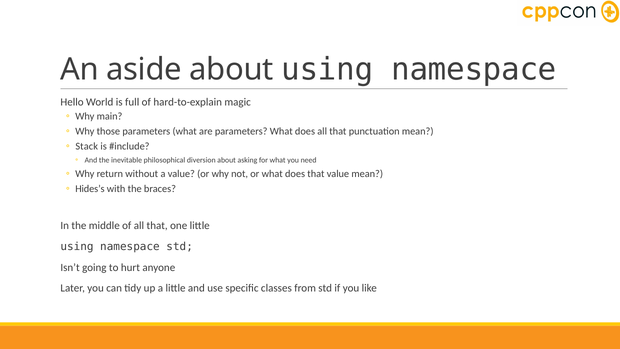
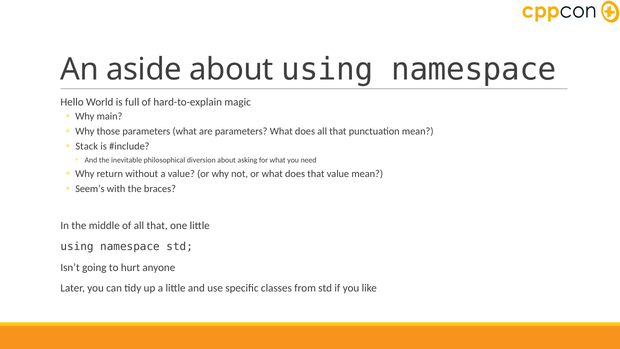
Hides’s: Hides’s -> Seem’s
